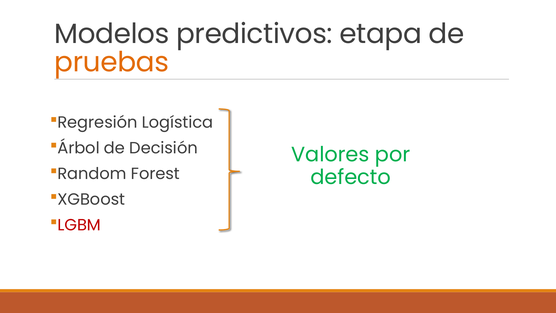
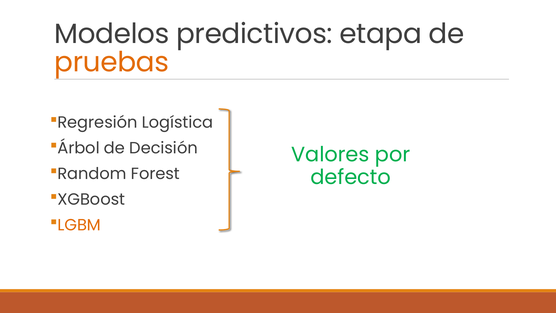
LGBM colour: red -> orange
